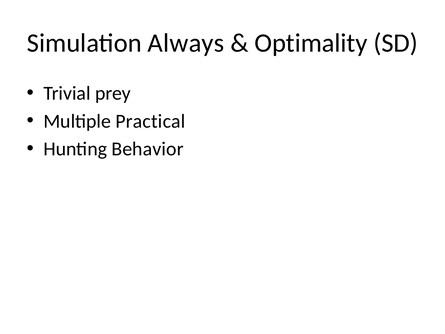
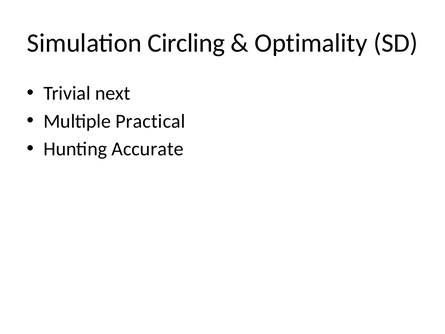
Always: Always -> Circling
prey: prey -> next
Behavior: Behavior -> Accurate
